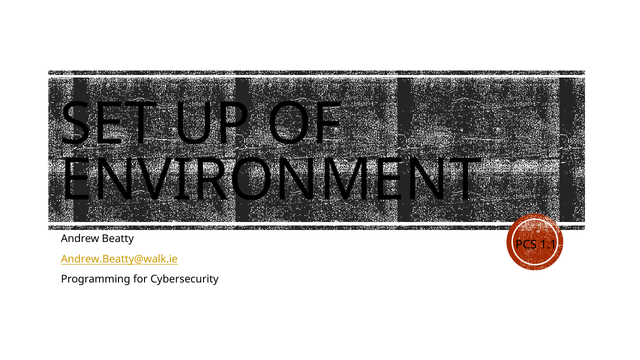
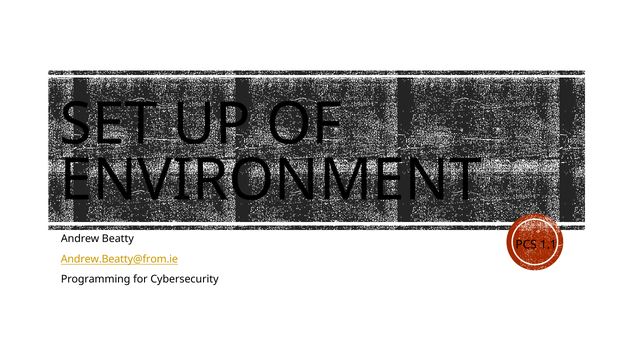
Andrew.Beatty@walk.ie: Andrew.Beatty@walk.ie -> Andrew.Beatty@from.ie
